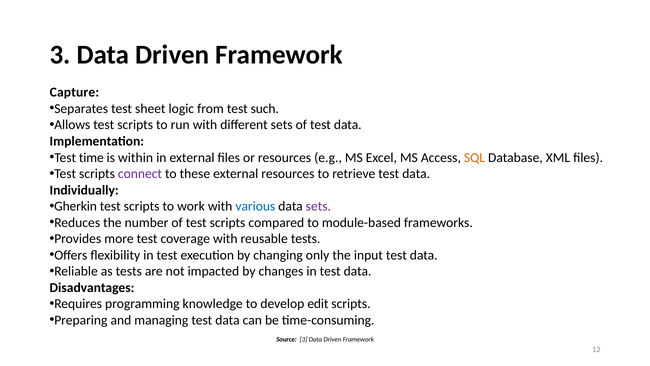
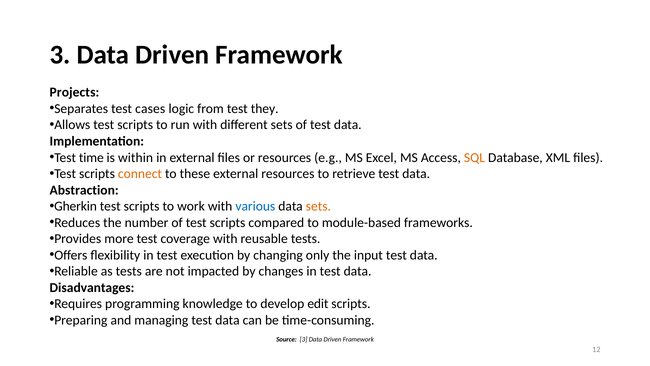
Capture: Capture -> Projects
sheet: sheet -> cases
such: such -> they
connect colour: purple -> orange
Individually: Individually -> Abstraction
sets at (318, 206) colour: purple -> orange
